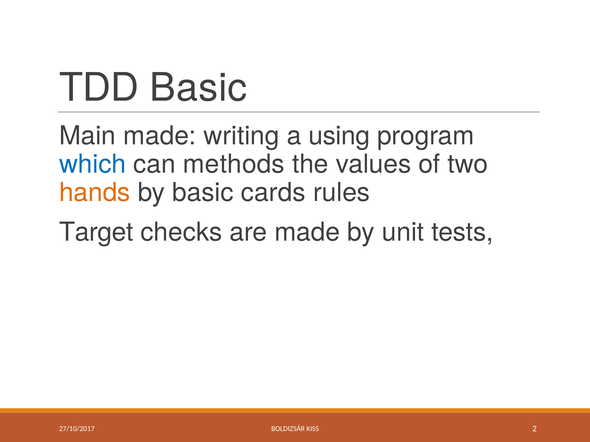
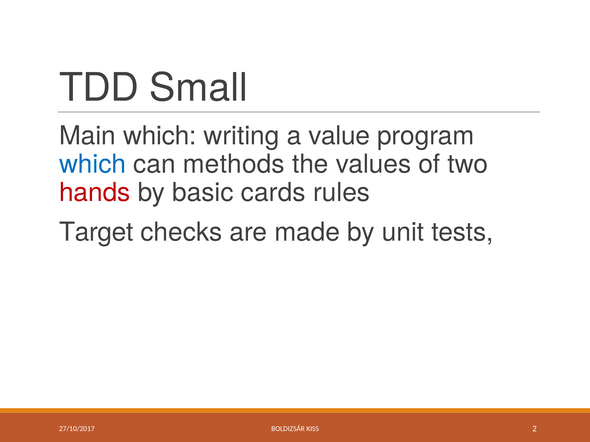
TDD Basic: Basic -> Small
Main made: made -> which
using: using -> value
hands colour: orange -> red
